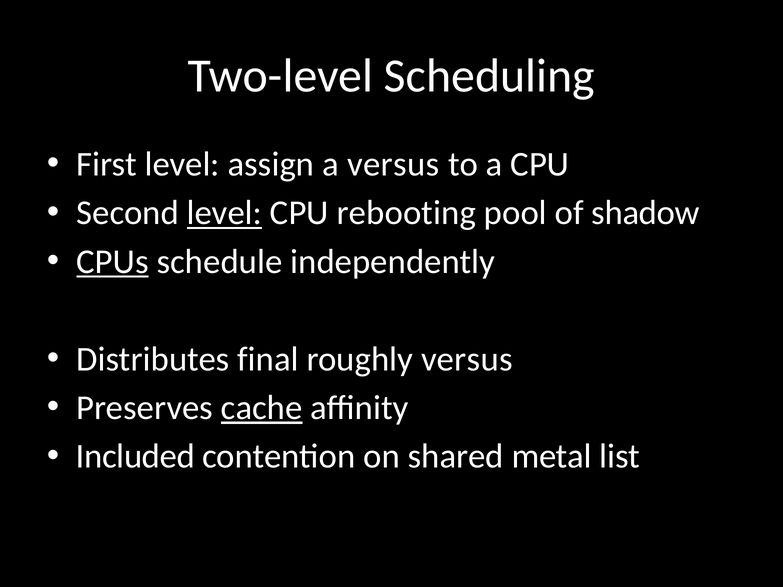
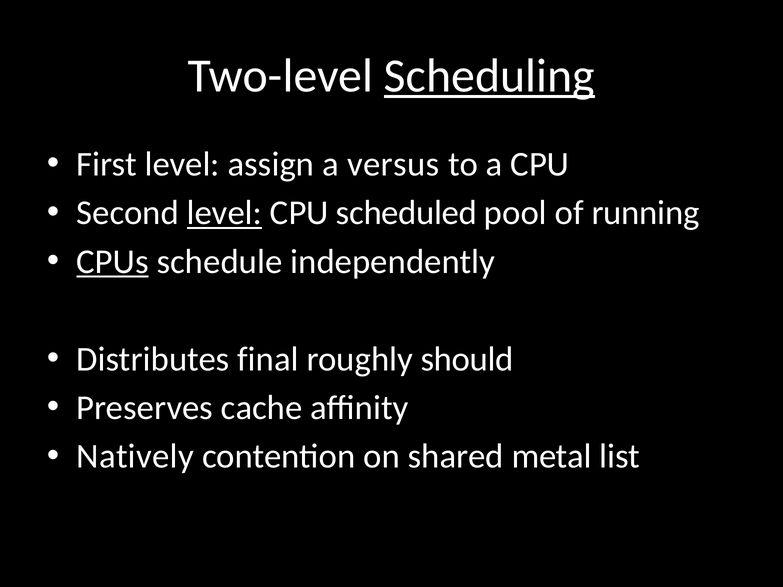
Scheduling underline: none -> present
rebooting: rebooting -> scheduled
shadow: shadow -> running
roughly versus: versus -> should
cache underline: present -> none
Included: Included -> Natively
